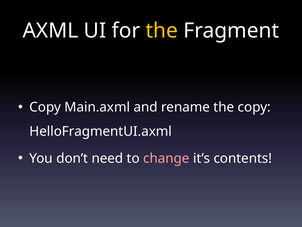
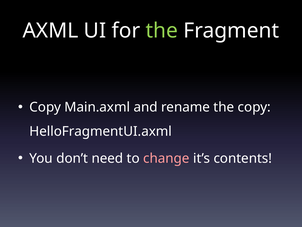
the at (162, 31) colour: yellow -> light green
